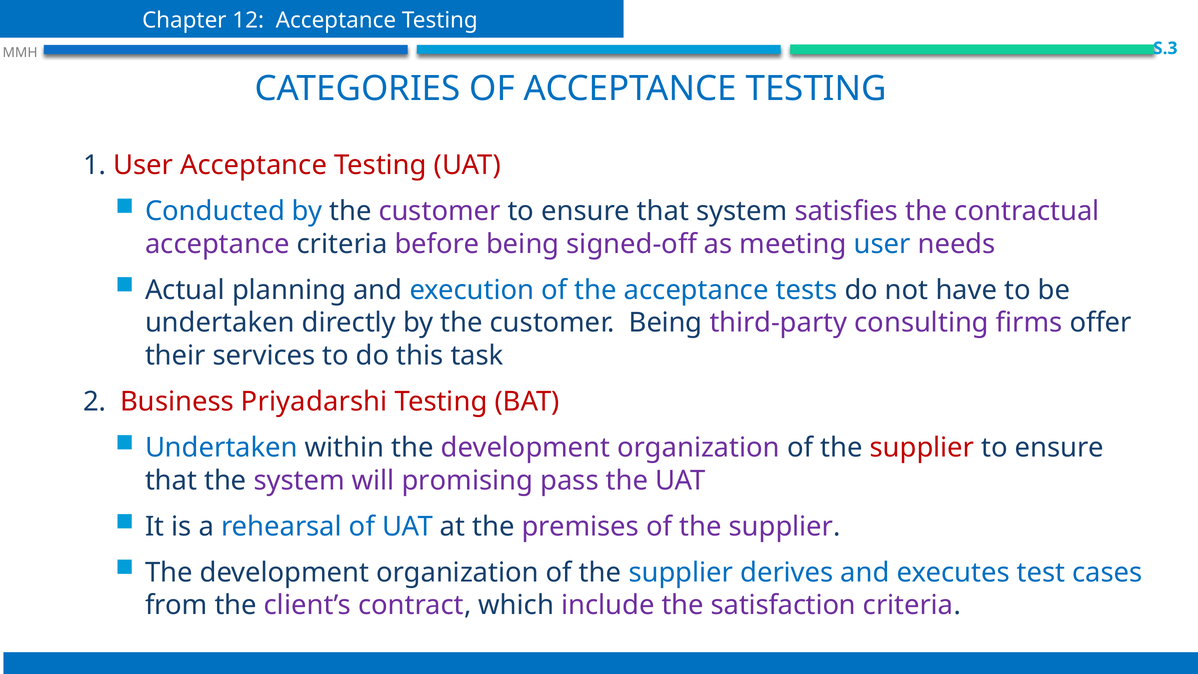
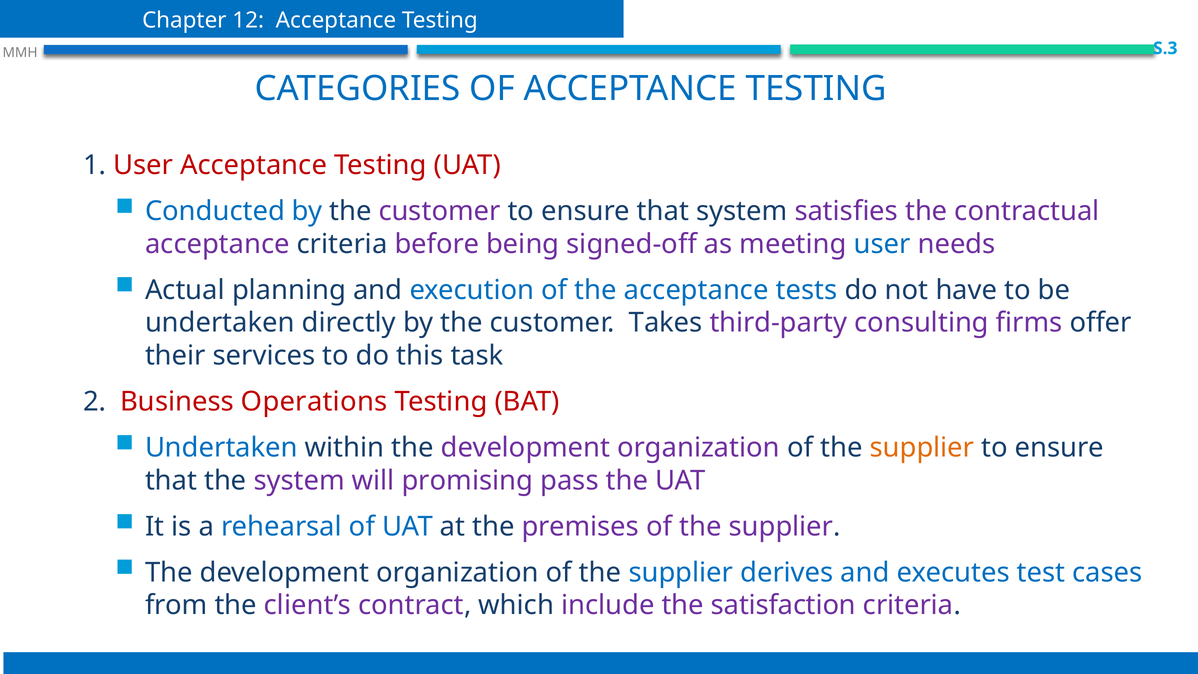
customer Being: Being -> Takes
Priyadarshi: Priyadarshi -> Operations
supplier at (922, 448) colour: red -> orange
